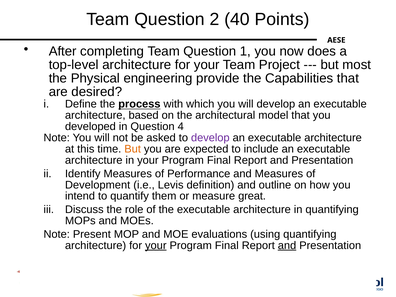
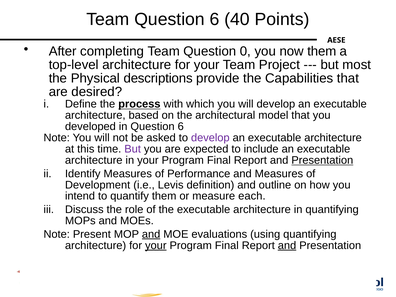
Team Question 2: 2 -> 6
1: 1 -> 0
now does: does -> them
engineering: engineering -> descriptions
in Question 4: 4 -> 6
But at (133, 149) colour: orange -> purple
Presentation at (322, 160) underline: none -> present
great: great -> each
and at (151, 234) underline: none -> present
